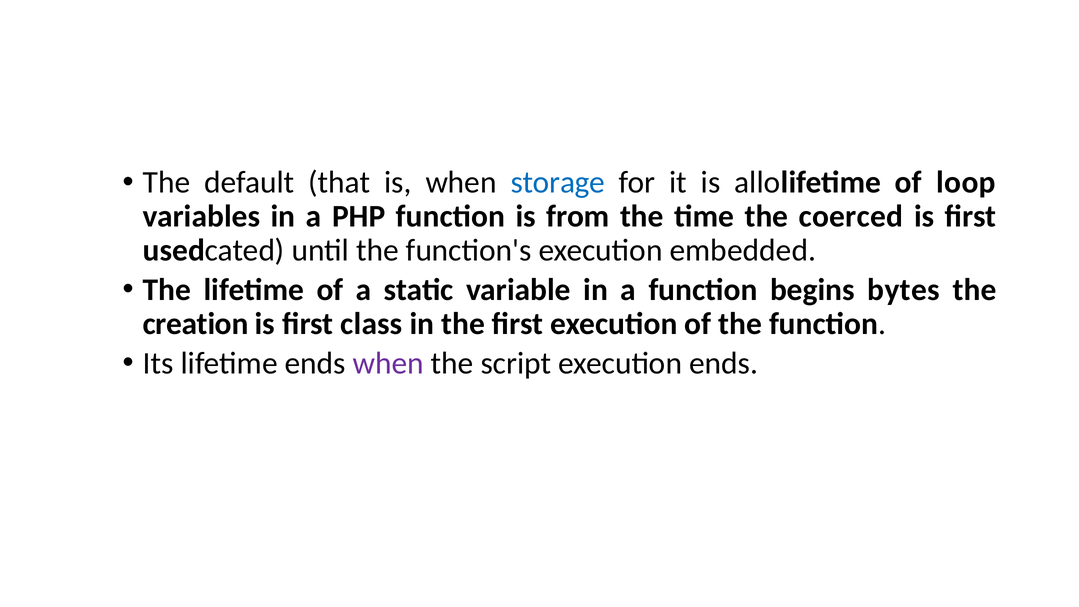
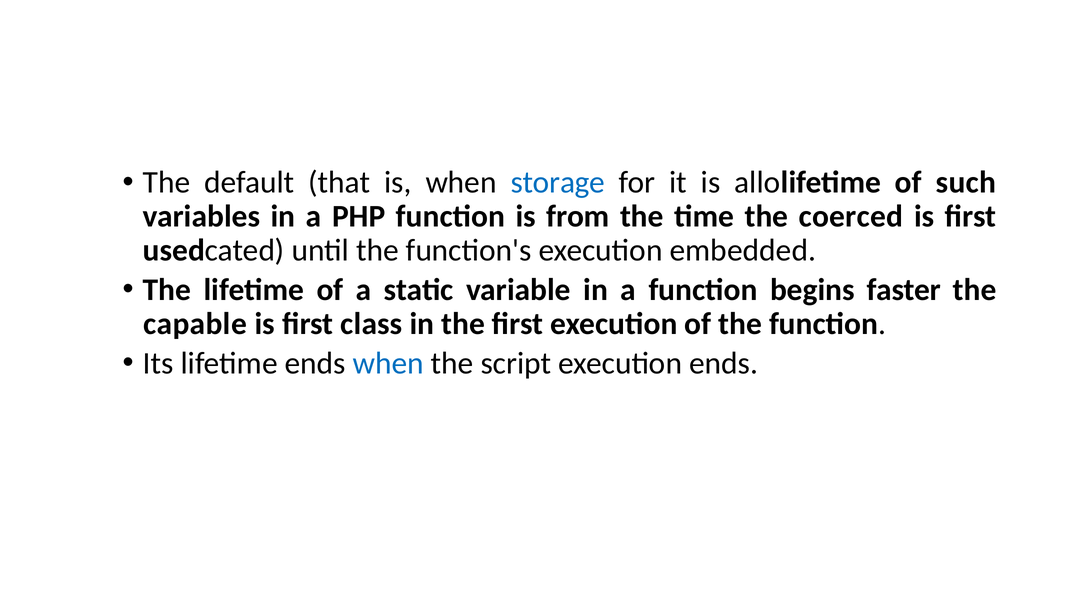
loop: loop -> such
bytes: bytes -> faster
creation: creation -> capable
when at (388, 363) colour: purple -> blue
